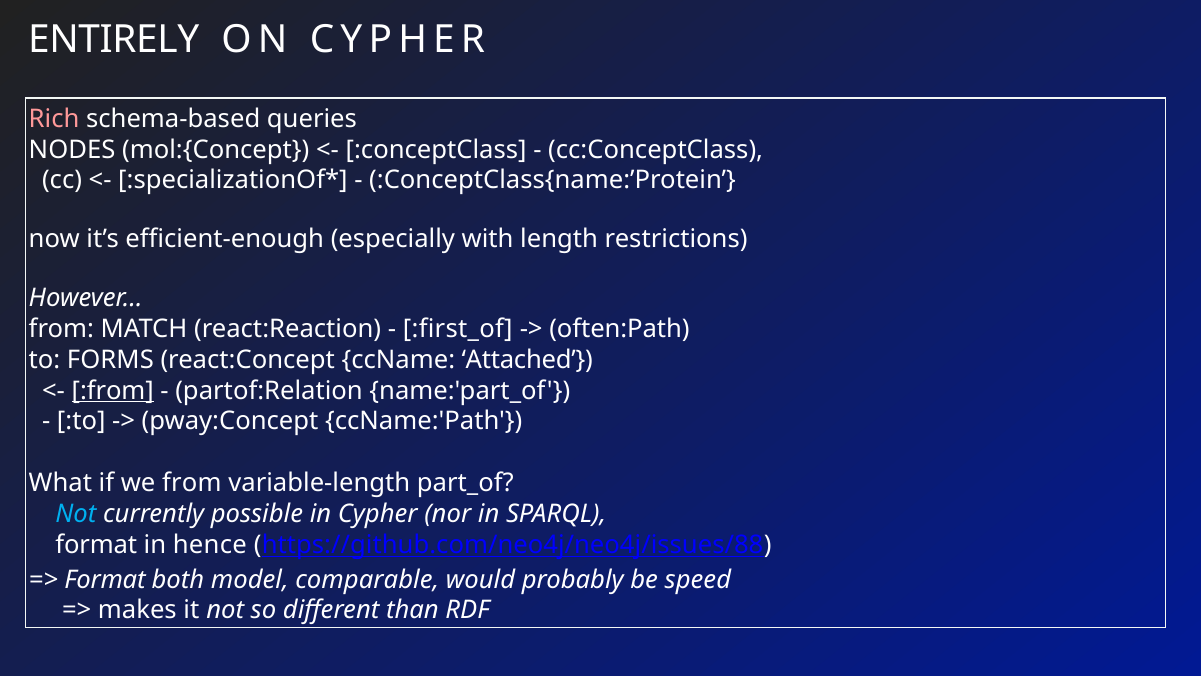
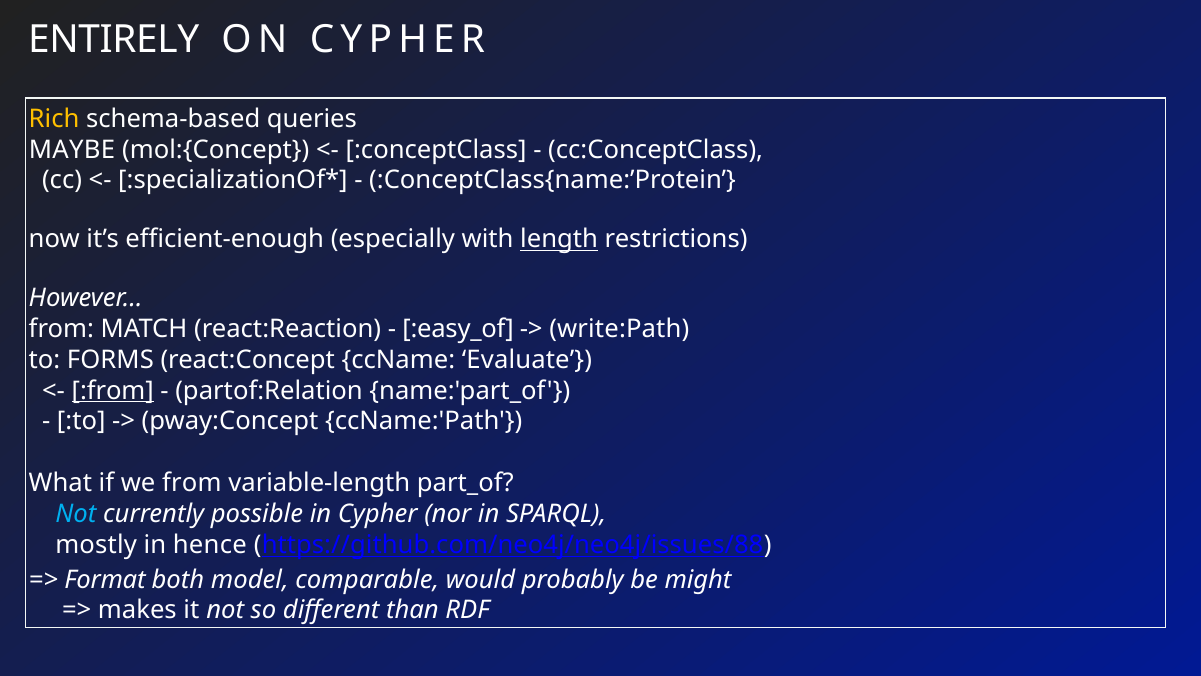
Rich colour: pink -> yellow
NODES: NODES -> MAYBE
length underline: none -> present
:first_of: :first_of -> :easy_of
often:Path: often:Path -> write:Path
Attached: Attached -> Evaluate
format at (96, 544): format -> mostly
speed: speed -> might
